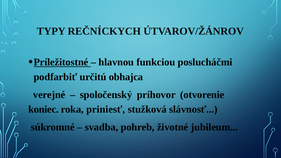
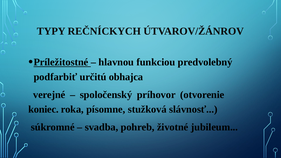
poslucháčmi: poslucháčmi -> predvolebný
priniesť: priniesť -> písomne
